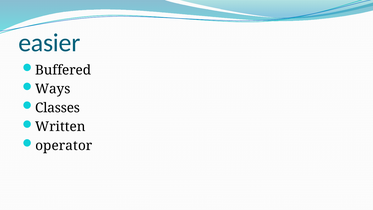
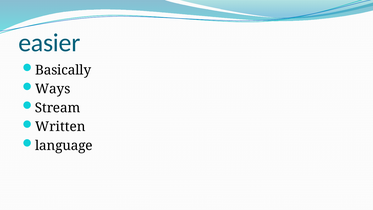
Buffered: Buffered -> Basically
Classes: Classes -> Stream
operator: operator -> language
